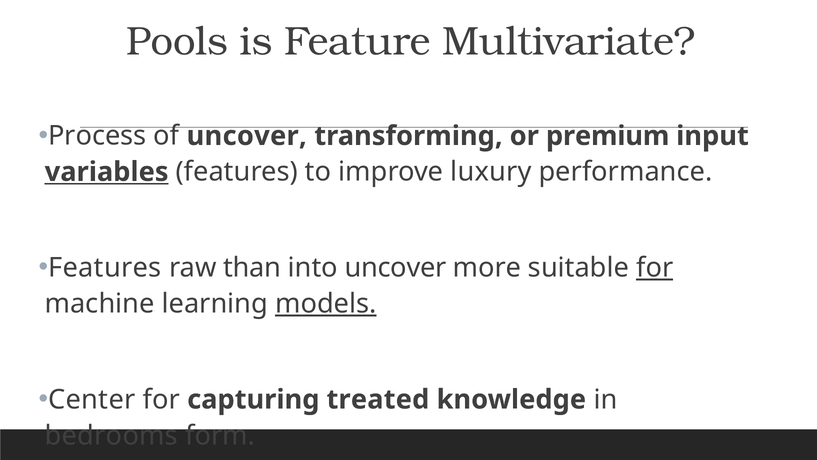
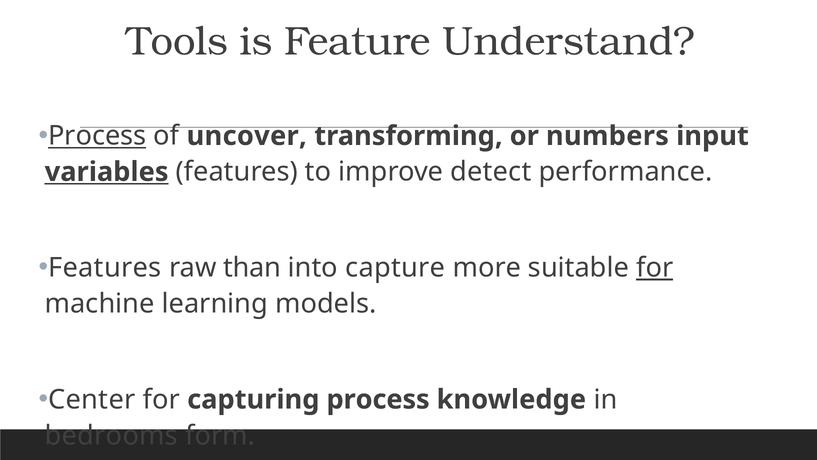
Pools: Pools -> Tools
Multivariate: Multivariate -> Understand
Process at (97, 136) underline: none -> present
premium: premium -> numbers
luxury: luxury -> detect
into uncover: uncover -> capture
models underline: present -> none
capturing treated: treated -> process
